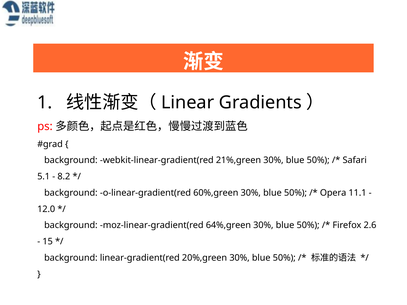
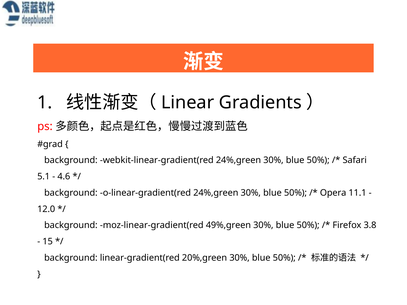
webkit-linear-gradient(red 21%,green: 21%,green -> 24%,green
8.2: 8.2 -> 4.6
o-linear-gradient(red 60%,green: 60%,green -> 24%,green
64%,green: 64%,green -> 49%,green
2.6: 2.6 -> 3.8
